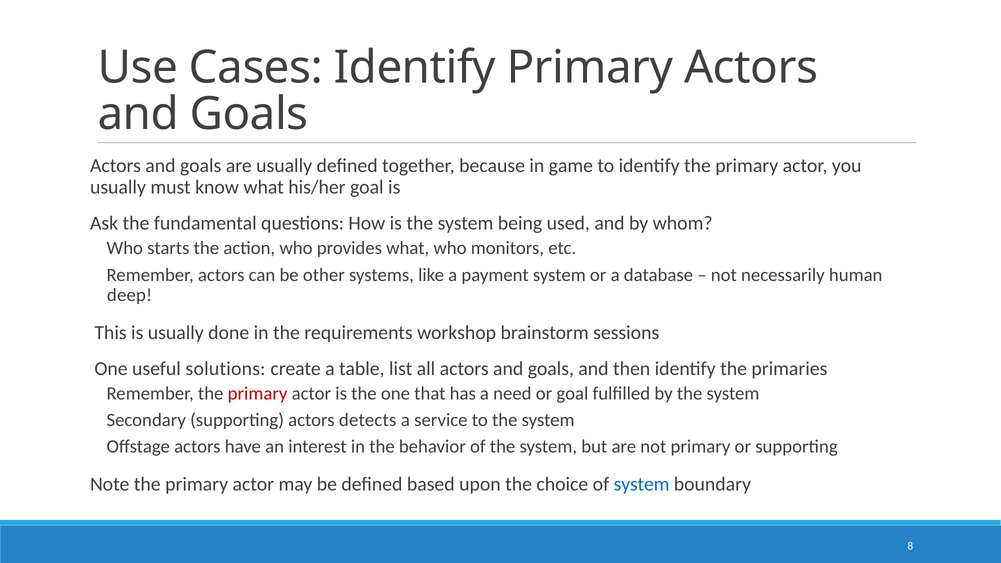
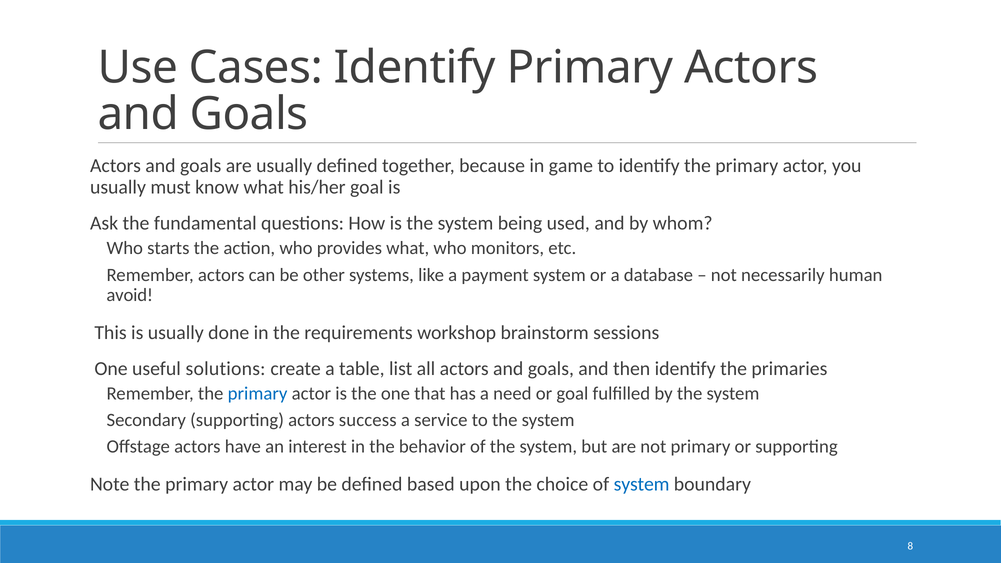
deep: deep -> avoid
primary at (258, 394) colour: red -> blue
detects: detects -> success
